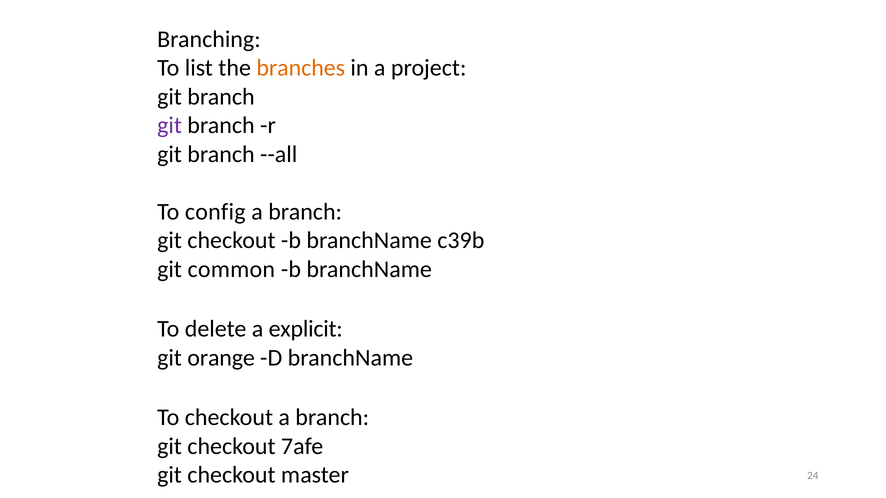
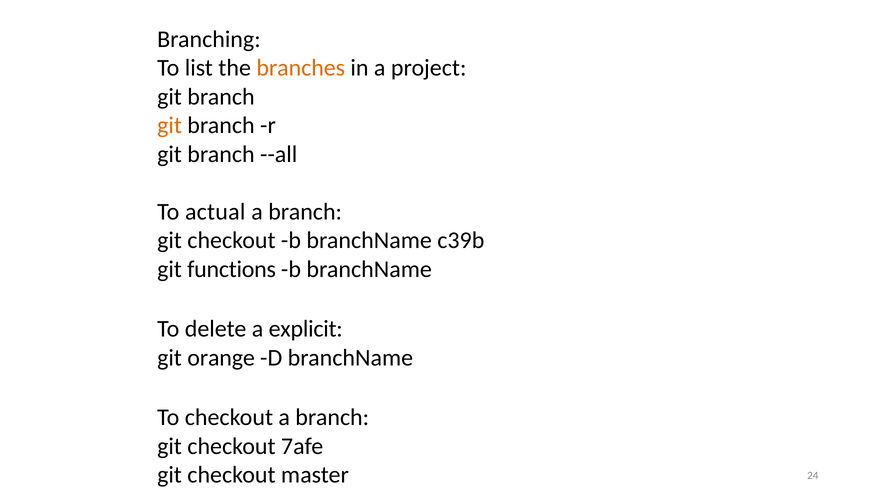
git at (170, 126) colour: purple -> orange
config: config -> actual
common: common -> functions
